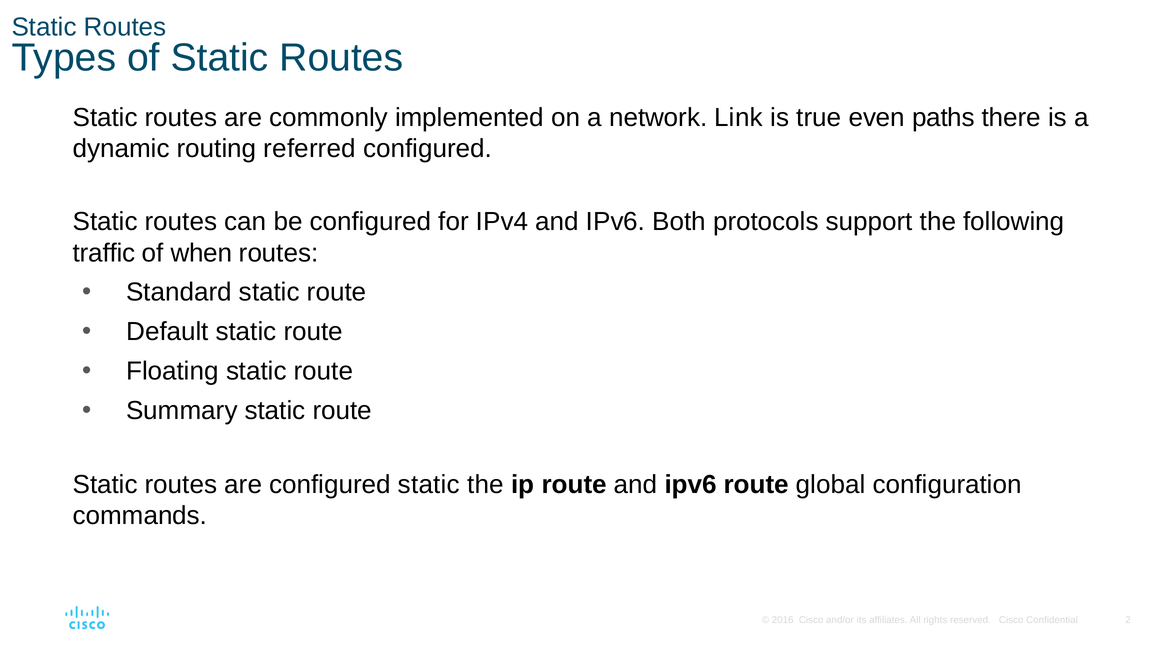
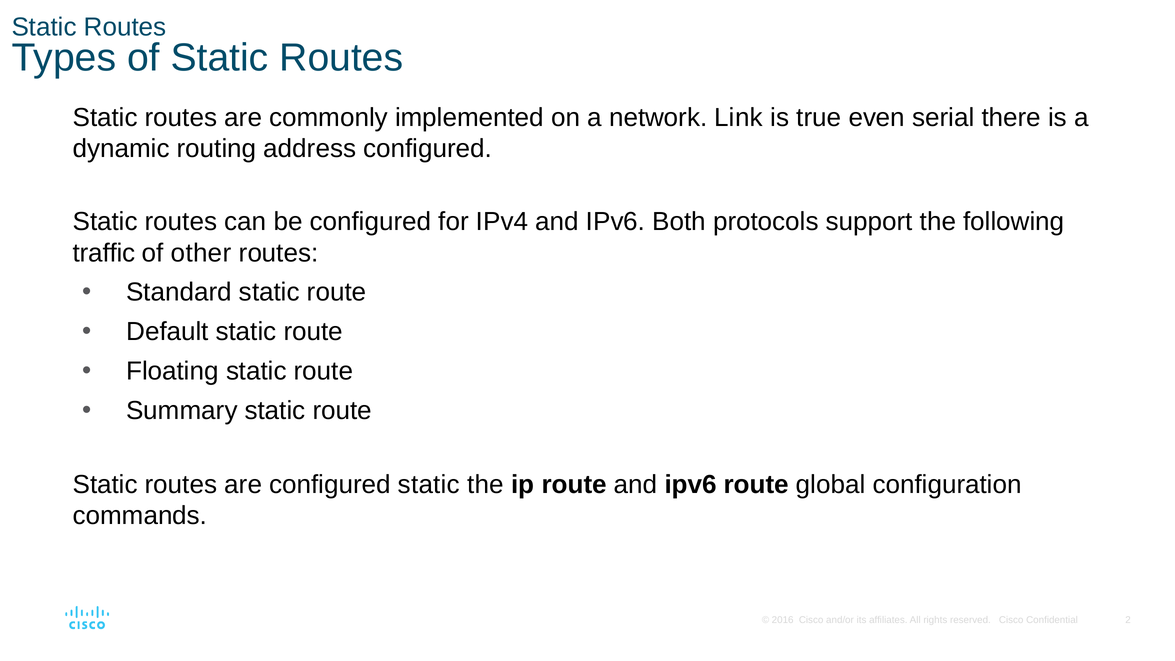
paths: paths -> serial
referred: referred -> address
when: when -> other
